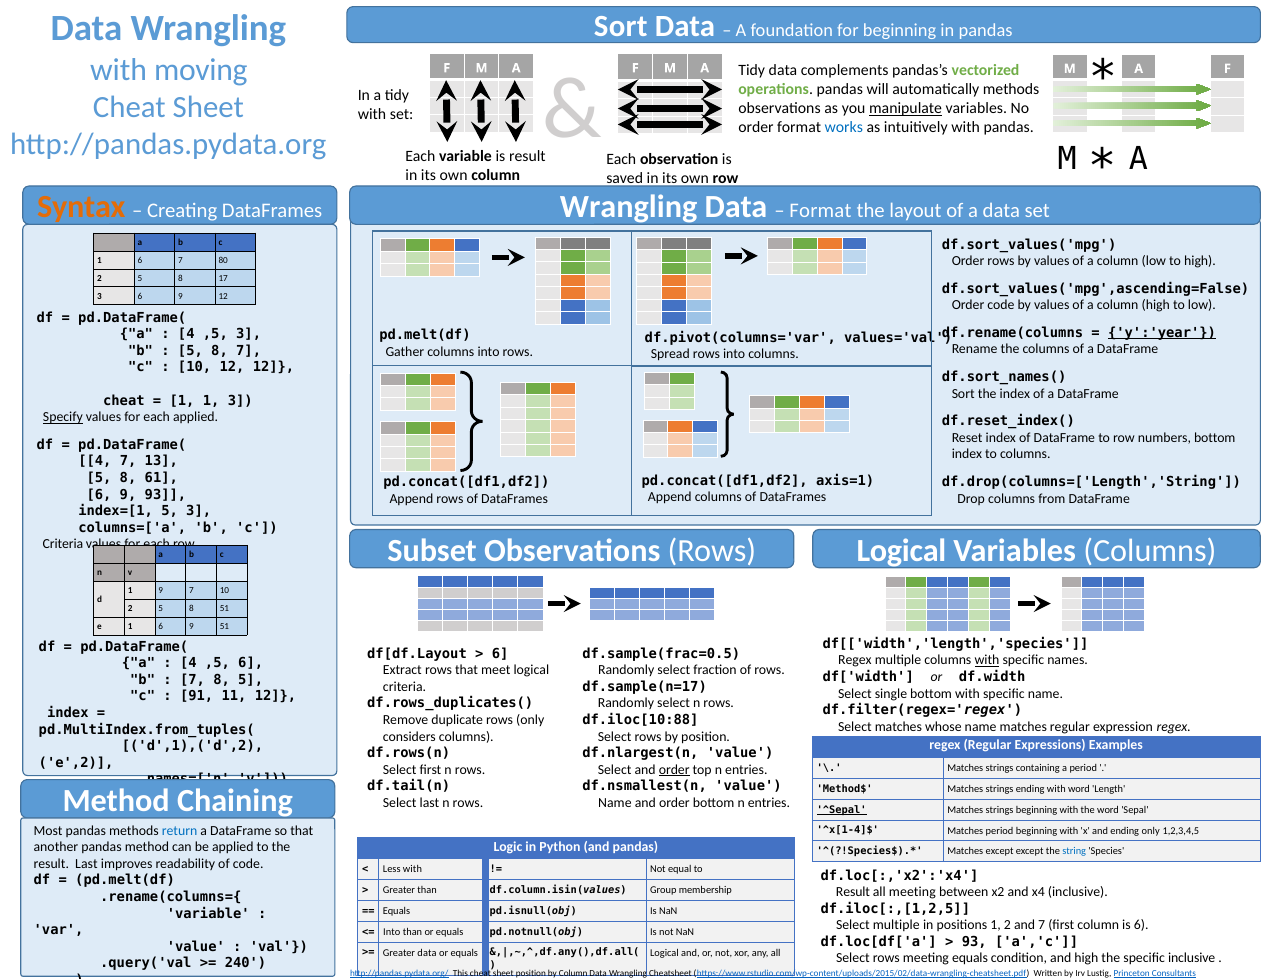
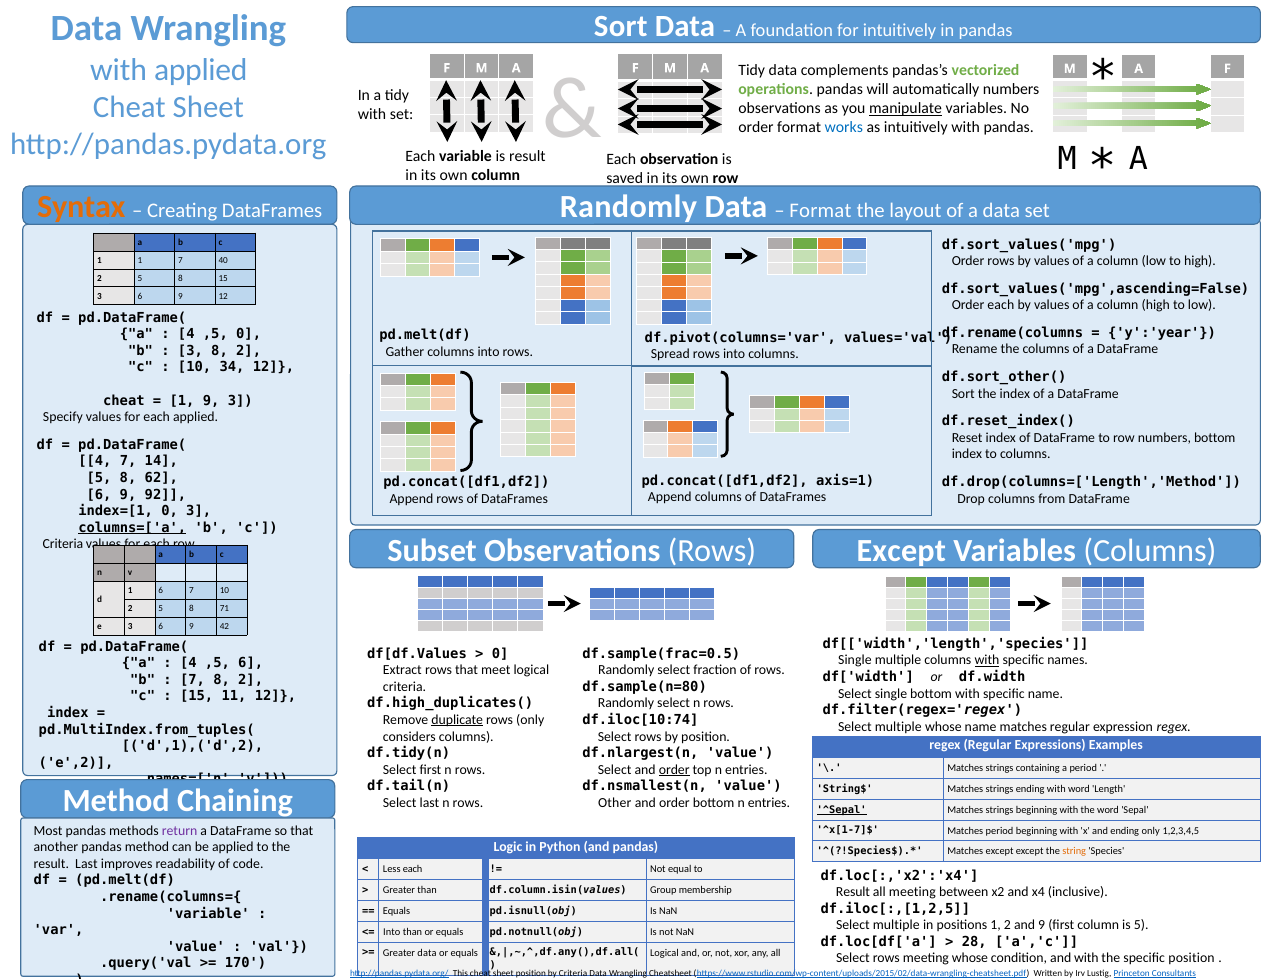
for beginning: beginning -> intuitively
with moving: moving -> applied
automatically methods: methods -> numbers
Wrangling at (629, 207): Wrangling -> Randomly
6 at (140, 260): 6 -> 1
80: 80 -> 40
8 17: 17 -> 15
Order code: code -> each
y':'year underline: present -> none
,5 3: 3 -> 0
5 at (190, 351): 5 -> 3
7 at (249, 351): 7 -> 2
10 12: 12 -> 34
df.sort_names(: df.sort_names( -> df.sort_other(
1 1: 1 -> 9
Specify underline: present -> none
13: 13 -> 14
61: 61 -> 62
df.drop(columns=['Length','String: df.drop(columns=['Length','String -> df.drop(columns=['Length','Method
9 93: 93 -> 92
index=[1 5: 5 -> 0
columns=['a underline: none -> present
Rows Logical: Logical -> Except
1 9: 9 -> 6
8 51: 51 -> 71
e 1: 1 -> 3
9 51: 51 -> 42
df[df.Layout: df[df.Layout -> df[df.Values
6 at (500, 654): 6 -> 0
Regex at (855, 661): Regex -> Single
7 8 5: 5 -> 2
df.sample(n=17: df.sample(n=17 -> df.sample(n=80
91 at (197, 697): 91 -> 15
df.rows_duplicates(: df.rows_duplicates( -> df.high_duplicates(
df.iloc[10:88: df.iloc[10:88 -> df.iloc[10:74
duplicate underline: none -> present
matches at (898, 727): matches -> multiple
df.rows(n: df.rows(n -> df.tidy(n
Method$: Method$ -> String$
Name at (615, 803): Name -> Other
return colour: blue -> purple
^x[1-4]$: ^x[1-4]$ -> ^x[1-7]$
string colour: blue -> orange
Less with: with -> each
and 7: 7 -> 9
is 6: 6 -> 5
93 at (974, 942): 93 -> 28
meeting equals: equals -> whose
and high: high -> with
specific inclusive: inclusive -> position
240: 240 -> 170
by Column: Column -> Criteria
